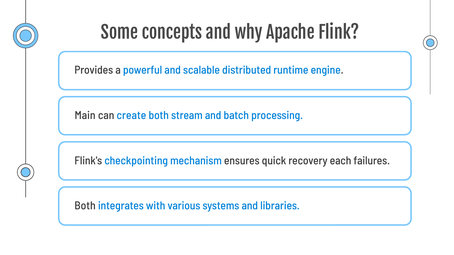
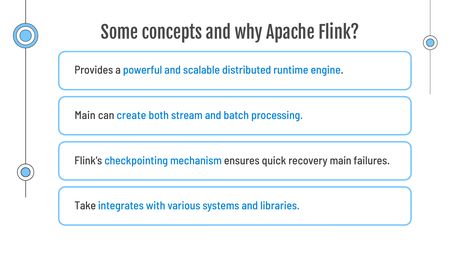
recovery each: each -> main
Both at (85, 206): Both -> Take
